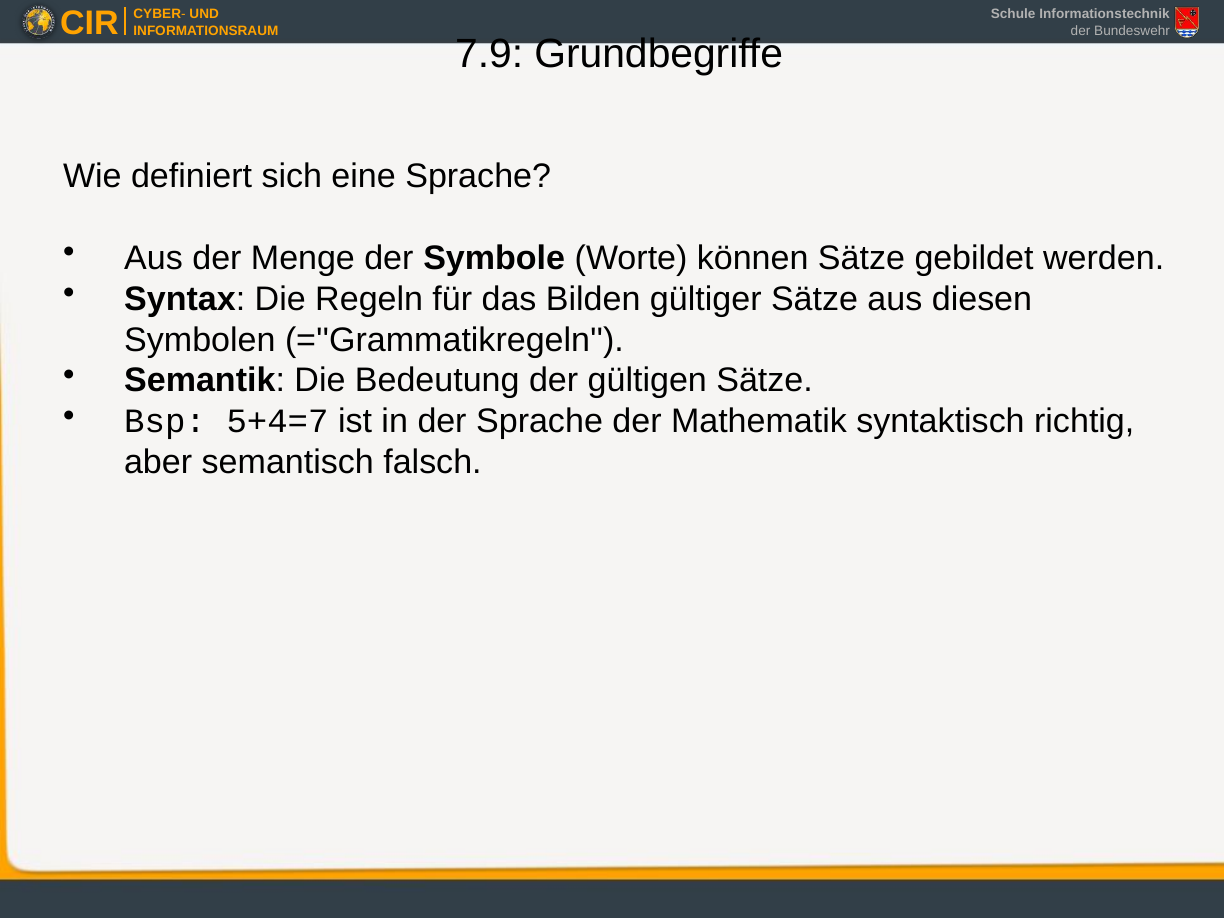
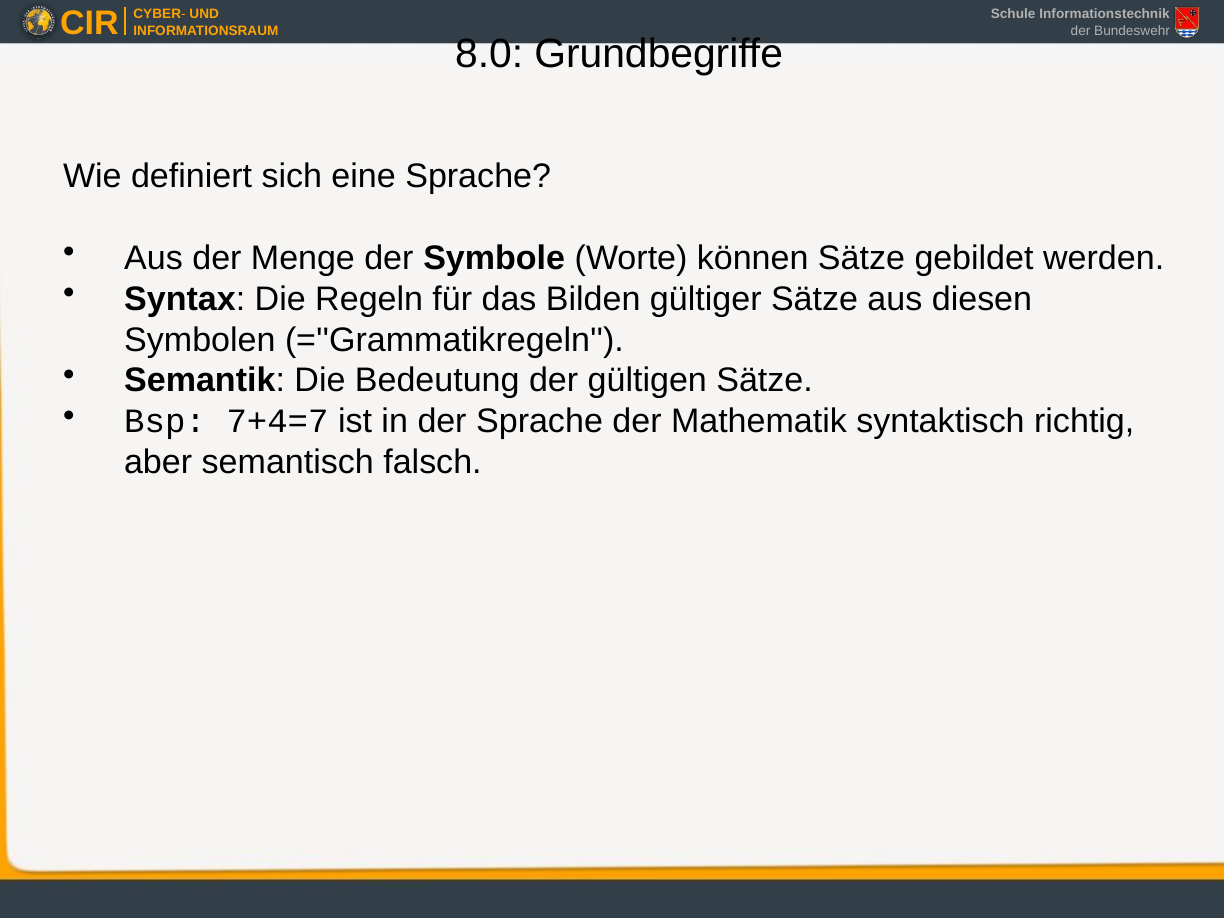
7.9: 7.9 -> 8.0
5+4=7: 5+4=7 -> 7+4=7
